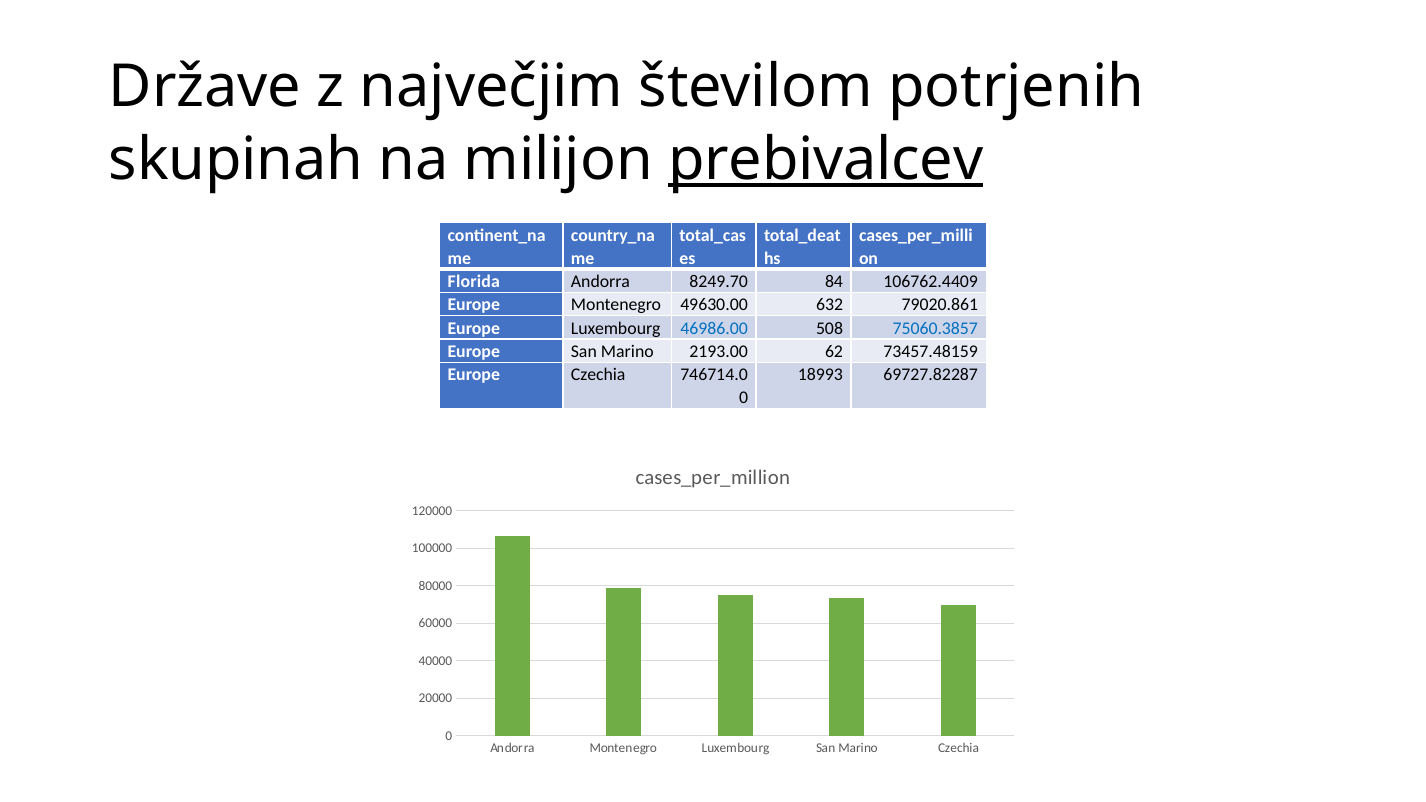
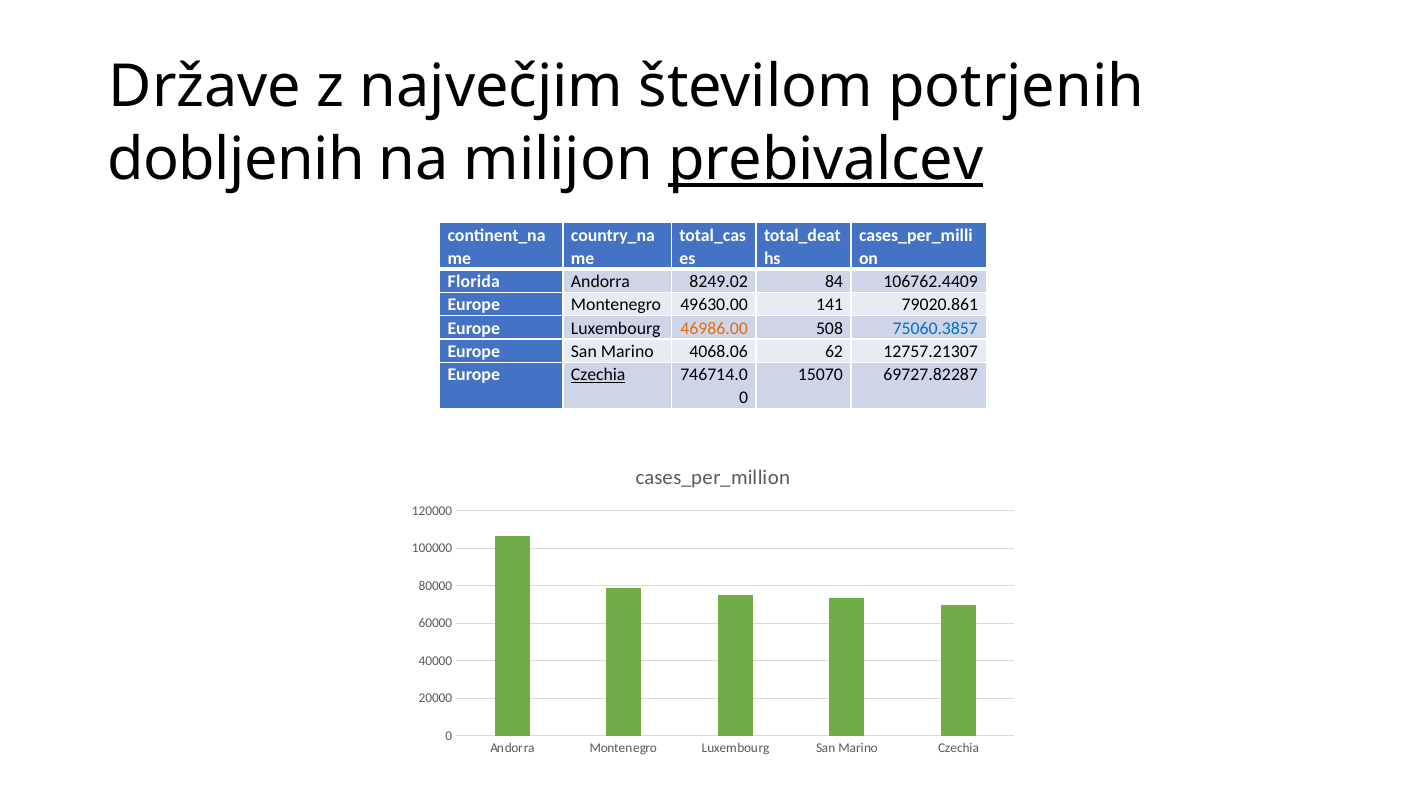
skupinah: skupinah -> dobljenih
8249.70: 8249.70 -> 8249.02
632: 632 -> 141
46986.00 colour: blue -> orange
2193.00: 2193.00 -> 4068.06
73457.48159: 73457.48159 -> 12757.21307
Czechia at (598, 375) underline: none -> present
18993: 18993 -> 15070
